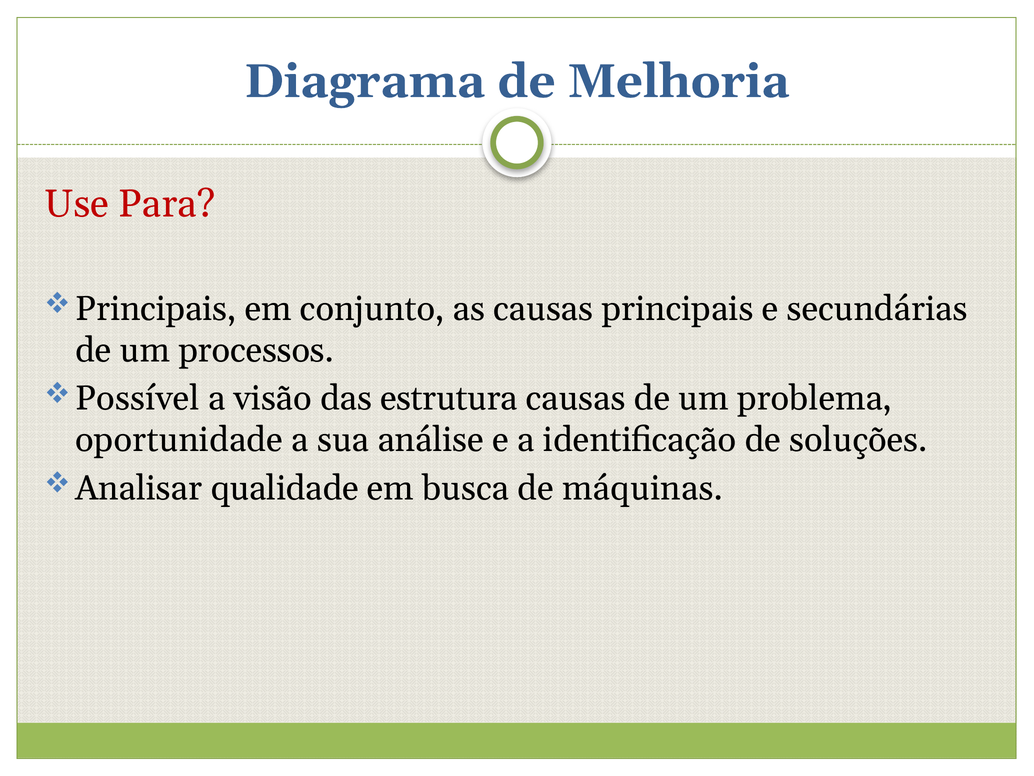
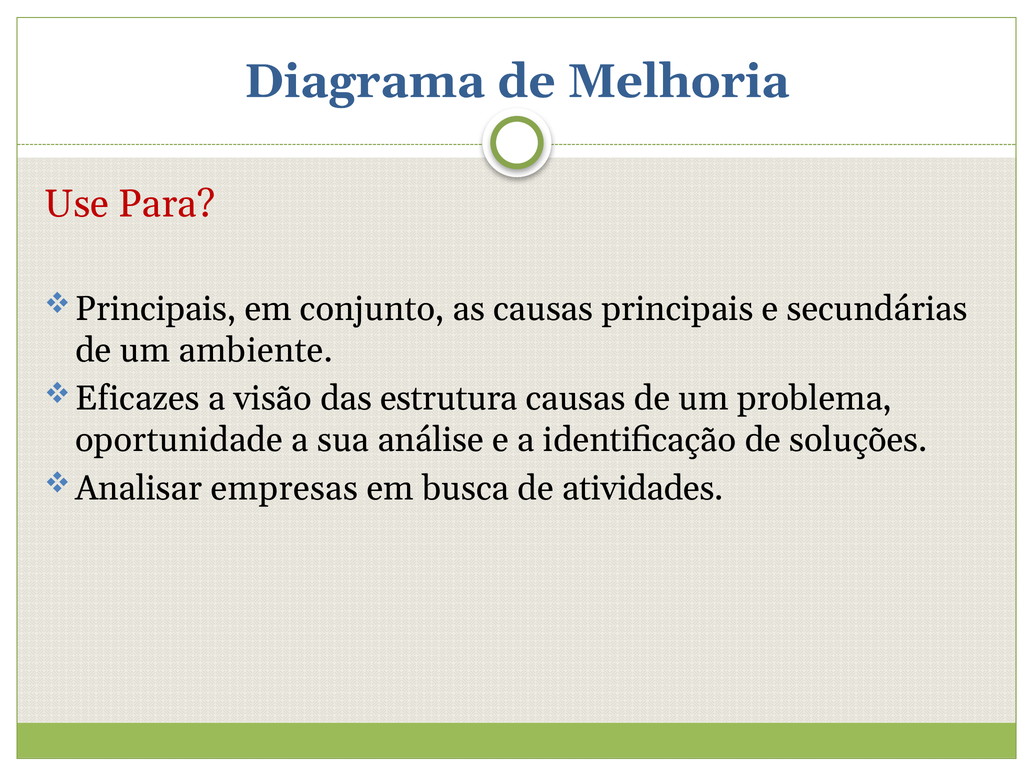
processos: processos -> ambiente
Possível: Possível -> Eficazes
qualidade: qualidade -> empresas
máquinas: máquinas -> atividades
